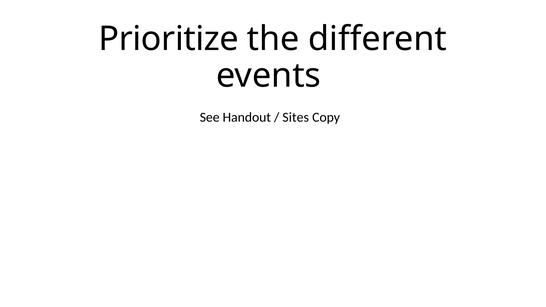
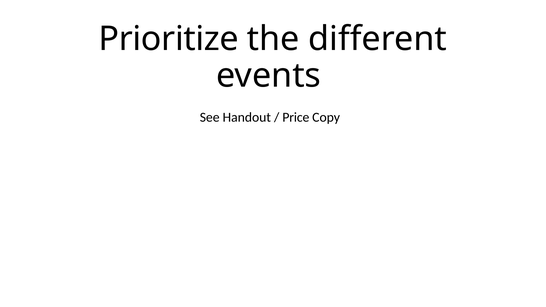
Sites: Sites -> Price
